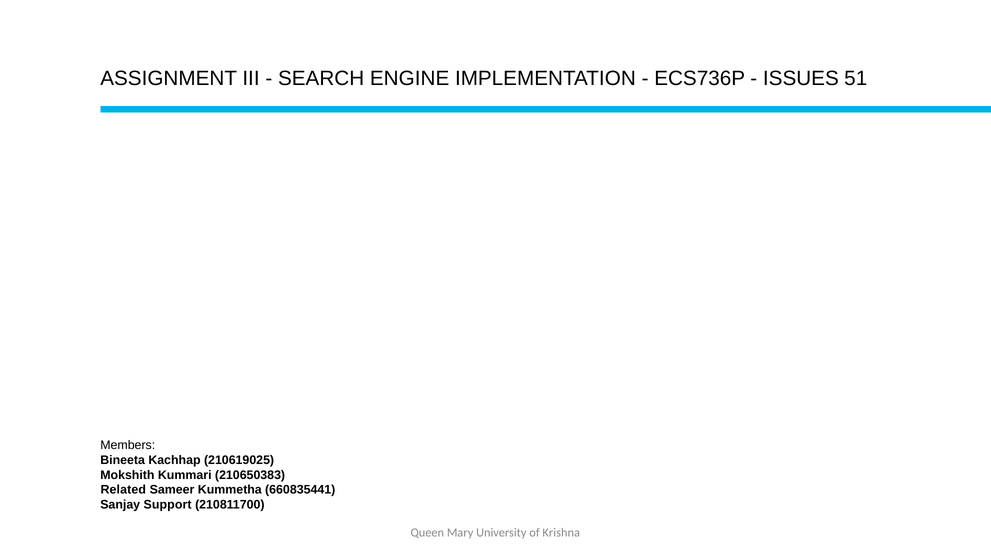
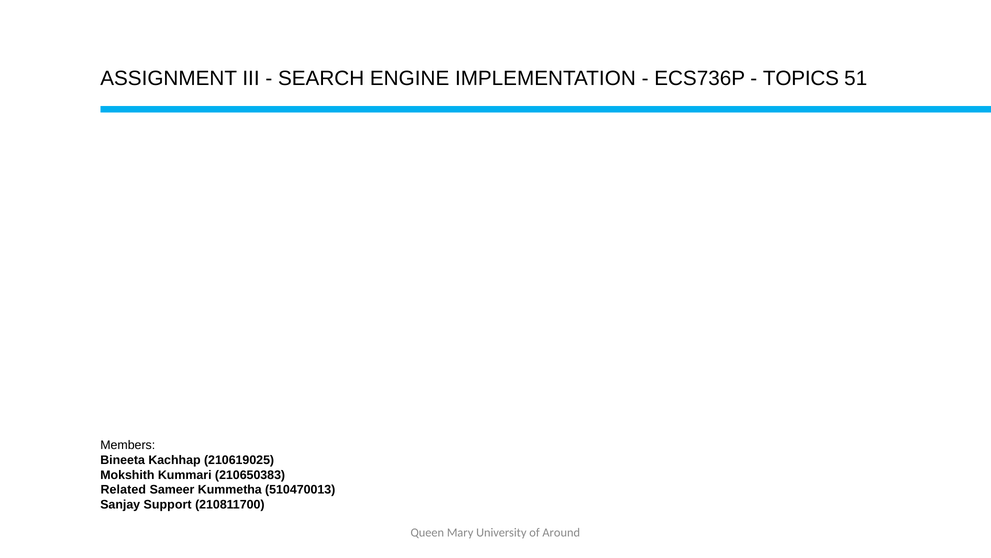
ISSUES: ISSUES -> TOPICS
660835441: 660835441 -> 510470013
Krishna: Krishna -> Around
